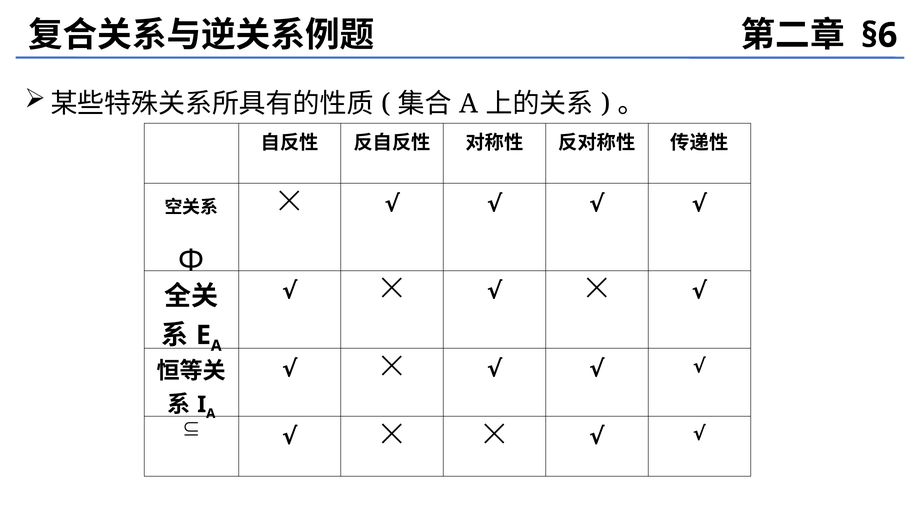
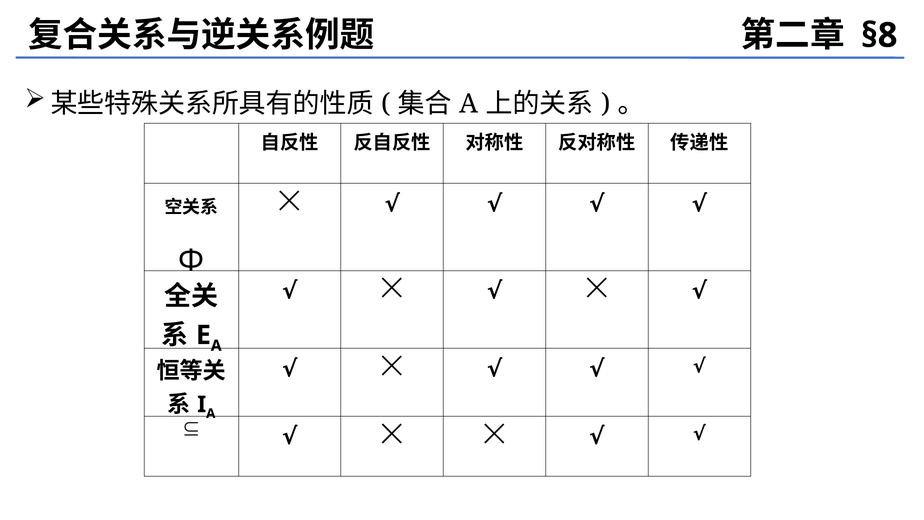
§6: §6 -> §8
